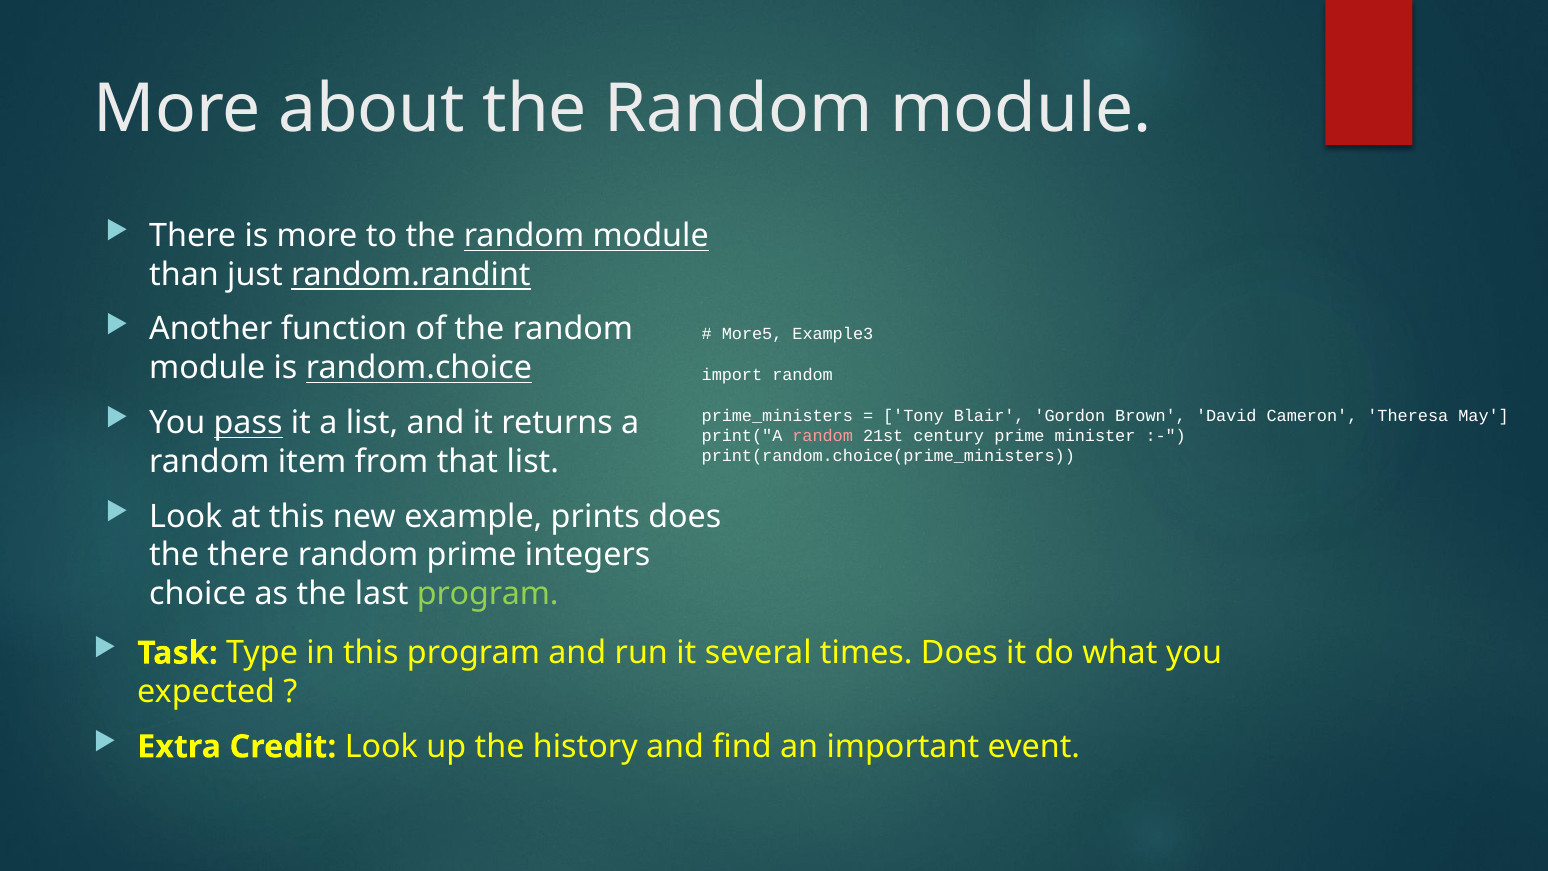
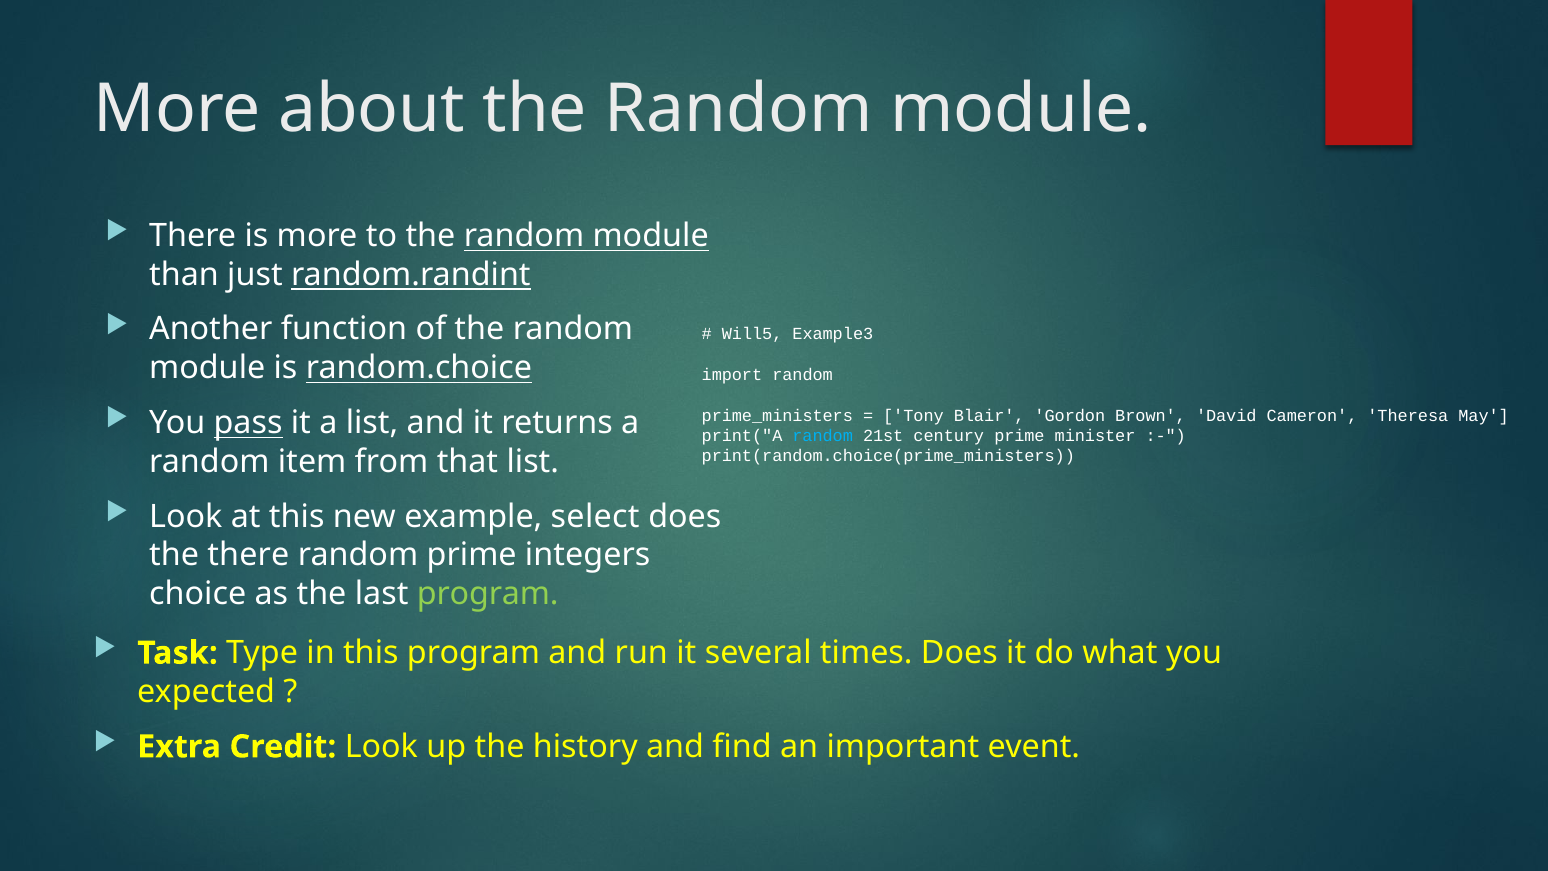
More5: More5 -> Will5
random at (823, 436) colour: pink -> light blue
prints: prints -> select
